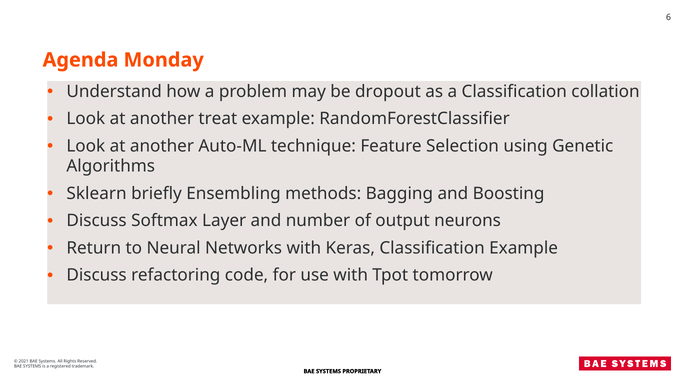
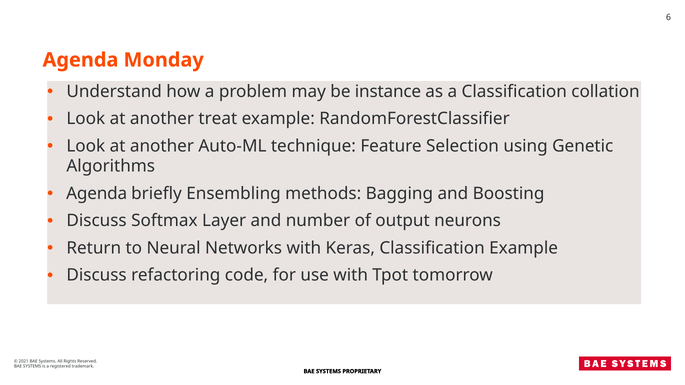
dropout: dropout -> instance
Sklearn at (97, 194): Sklearn -> Agenda
